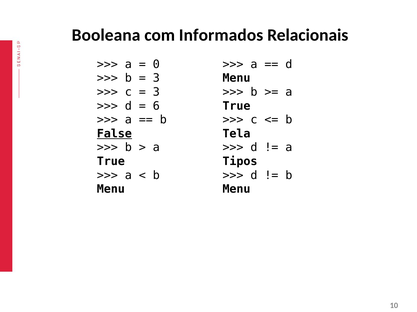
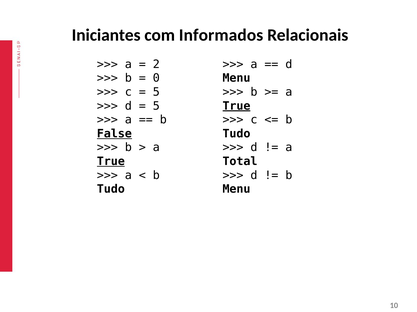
Booleana: Booleana -> Iniciantes
0: 0 -> 2
3 at (156, 78): 3 -> 0
3 at (156, 92): 3 -> 5
6 at (156, 106): 6 -> 5
True at (236, 106) underline: none -> present
Tela at (236, 134): Tela -> Tudo
True at (111, 162) underline: none -> present
Tipos: Tipos -> Total
Menu at (111, 190): Menu -> Tudo
